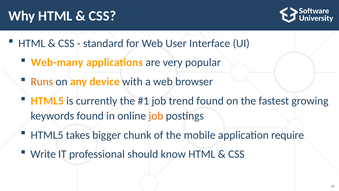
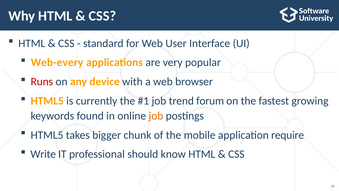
Web-many: Web-many -> Web-every
Runs colour: orange -> red
trend found: found -> forum
